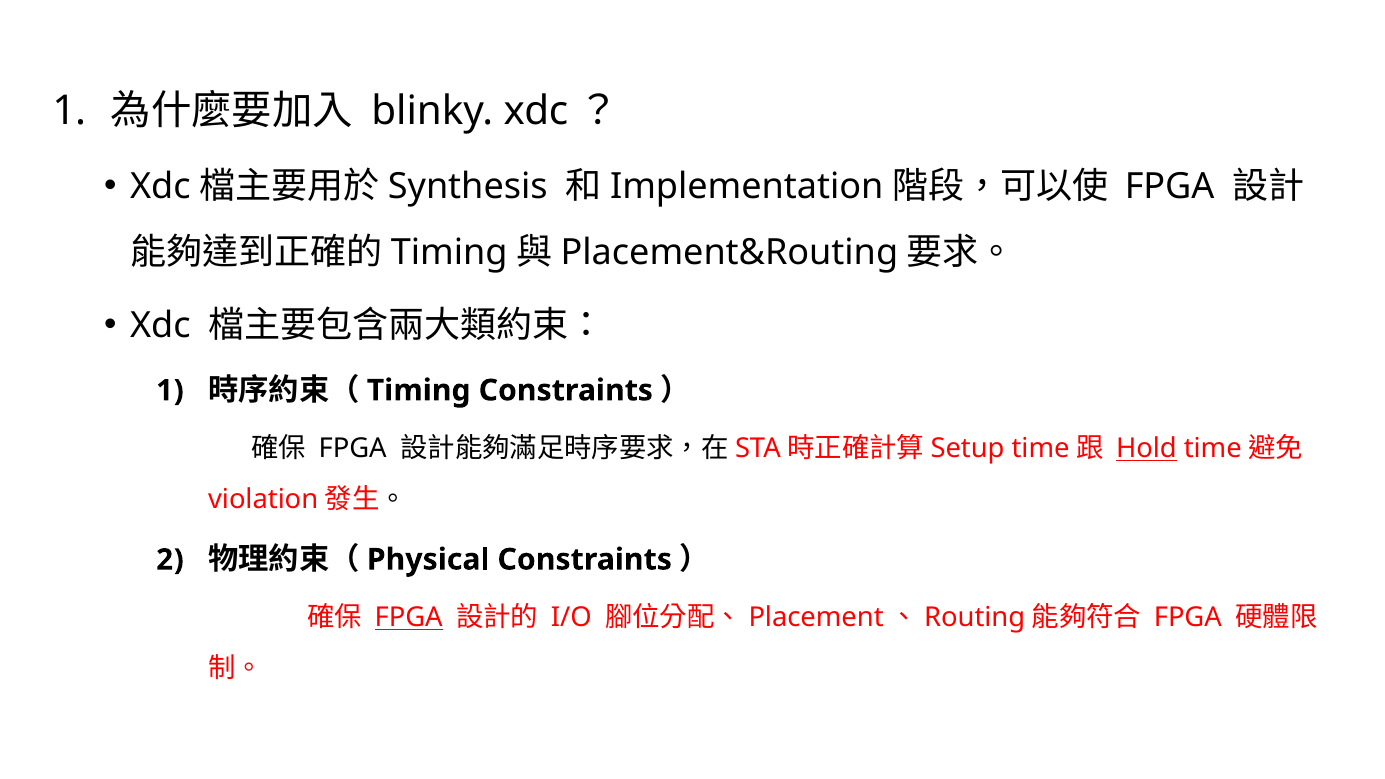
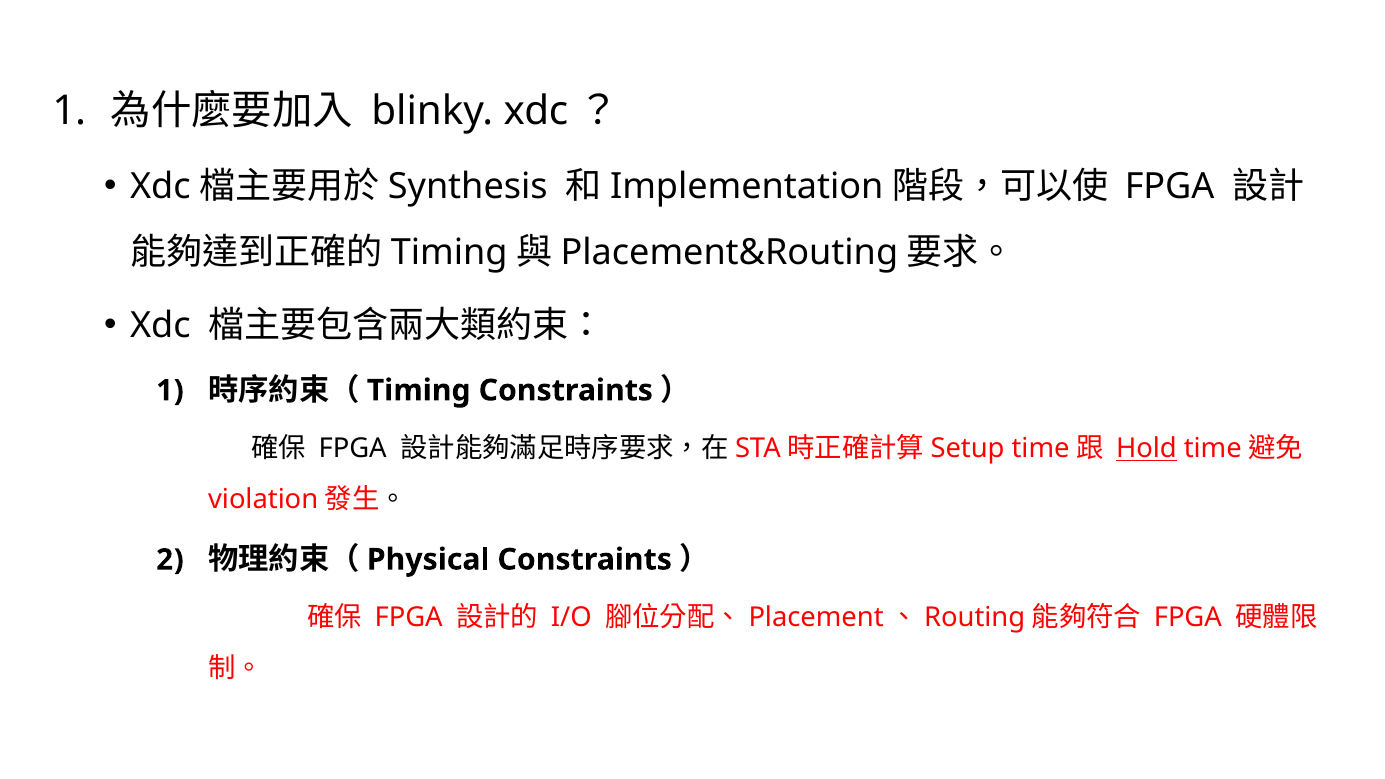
FPGA at (409, 618) underline: present -> none
